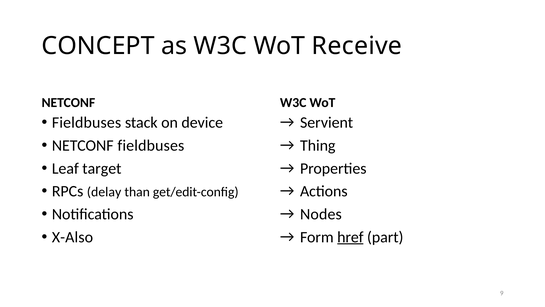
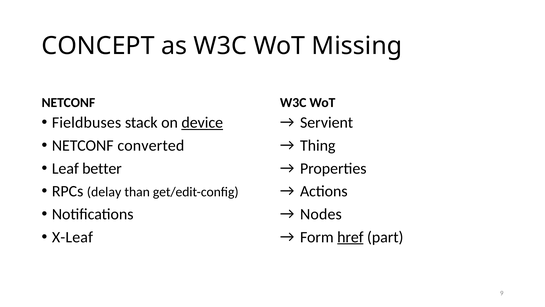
Receive: Receive -> Missing
device underline: none -> present
NETCONF fieldbuses: fieldbuses -> converted
target: target -> better
X-Also: X-Also -> X-Leaf
